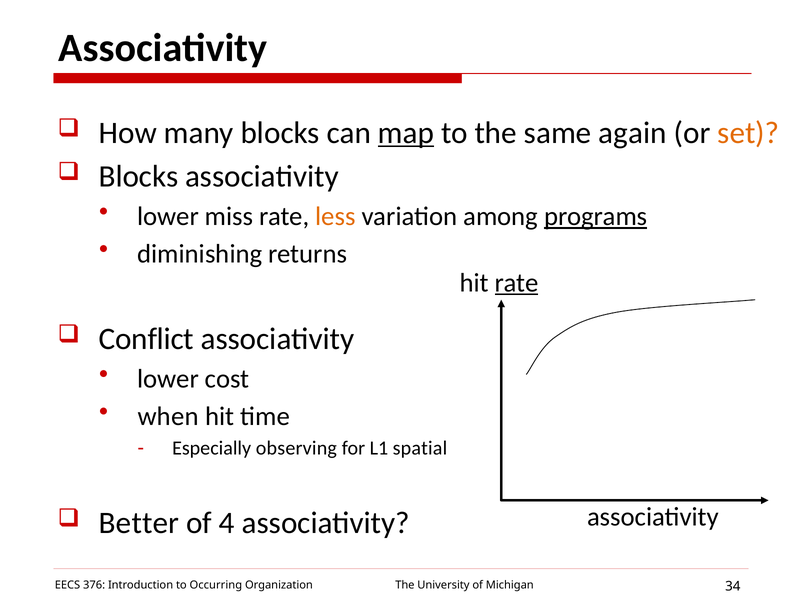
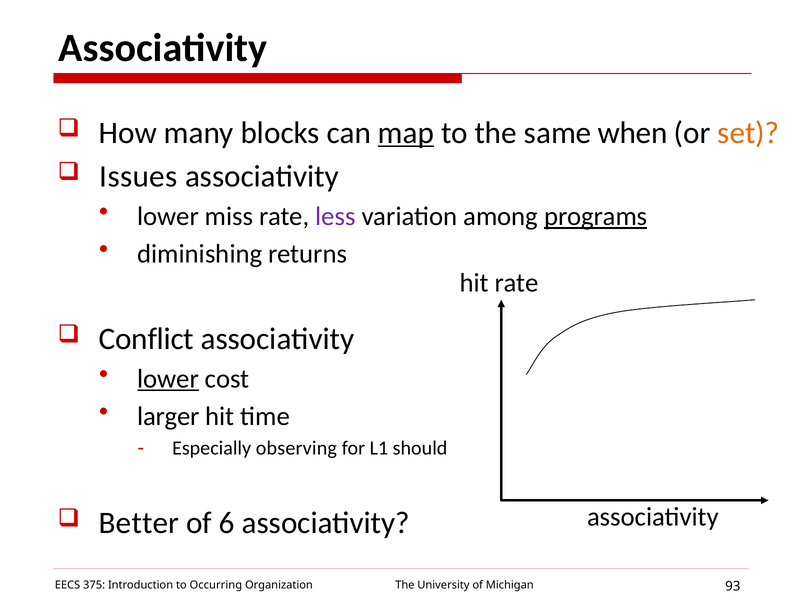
again: again -> when
Blocks at (139, 176): Blocks -> Issues
less colour: orange -> purple
rate at (517, 282) underline: present -> none
lower at (168, 379) underline: none -> present
when: when -> larger
spatial: spatial -> should
4: 4 -> 6
376: 376 -> 375
34: 34 -> 93
